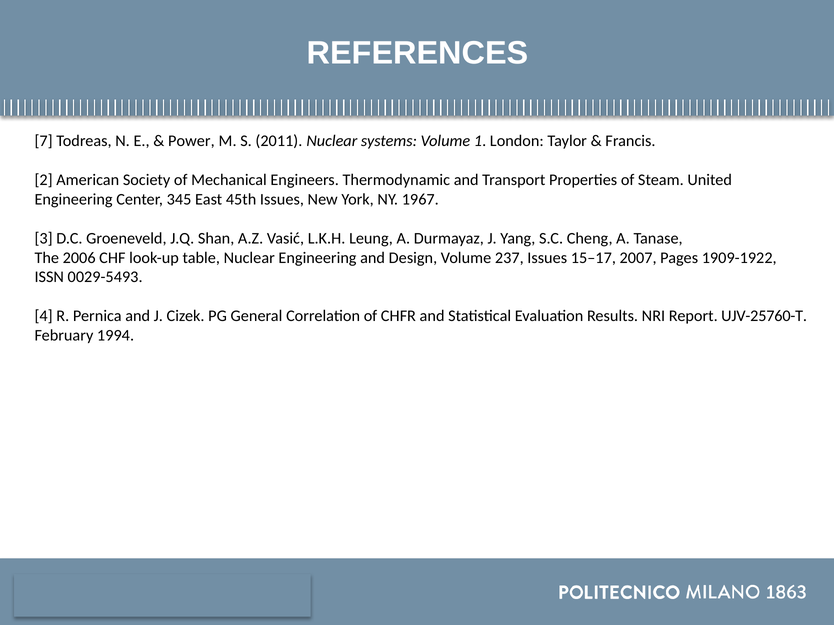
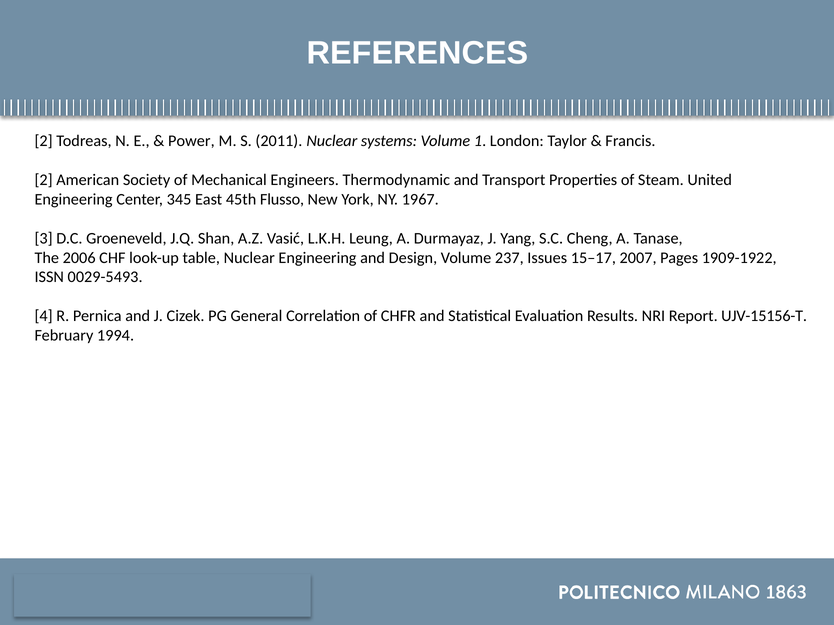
7 at (44, 141): 7 -> 2
45th Issues: Issues -> Flusso
UJV-25760-T: UJV-25760-T -> UJV-15156-T
